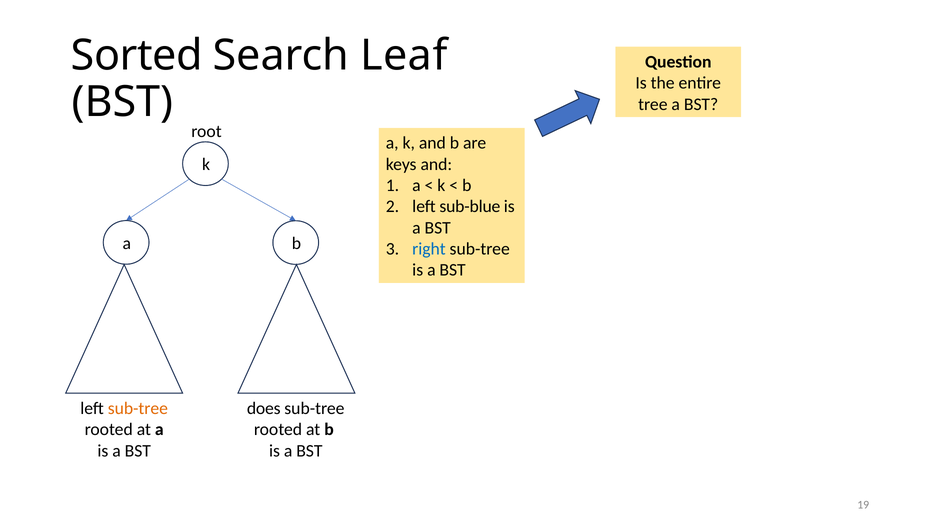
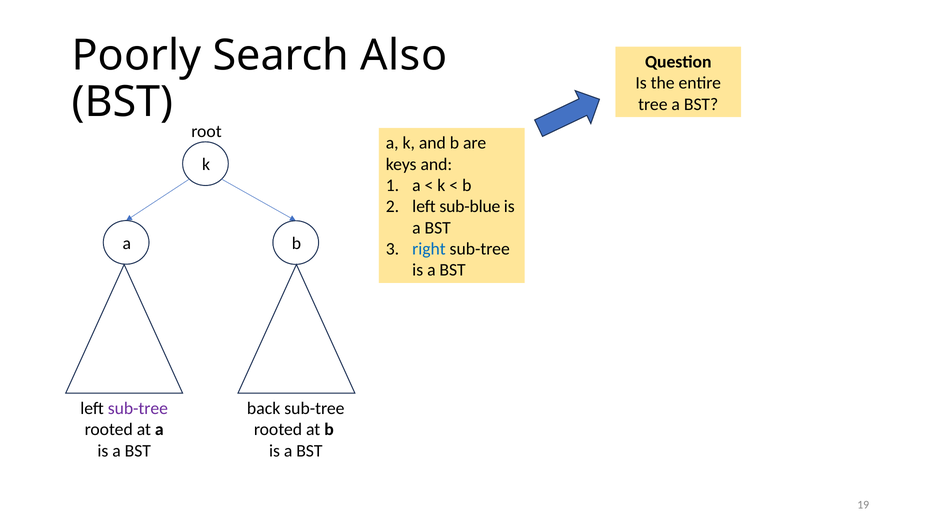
Sorted: Sorted -> Poorly
Leaf: Leaf -> Also
sub-tree at (138, 409) colour: orange -> purple
does: does -> back
